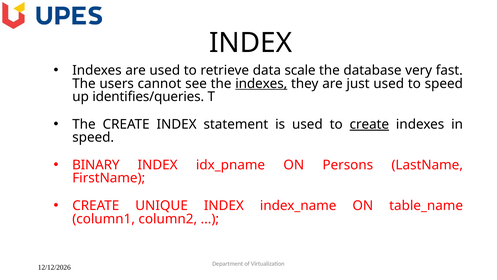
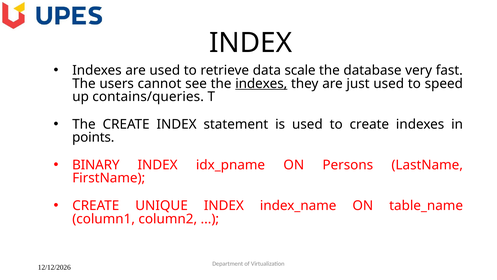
identifies/queries: identifies/queries -> contains/queries
create at (369, 124) underline: present -> none
speed at (93, 137): speed -> points
